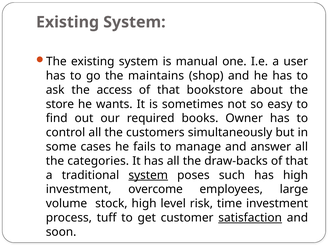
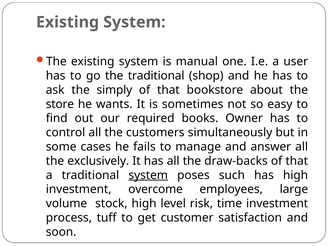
the maintains: maintains -> traditional
access: access -> simply
categories: categories -> exclusively
satisfaction underline: present -> none
